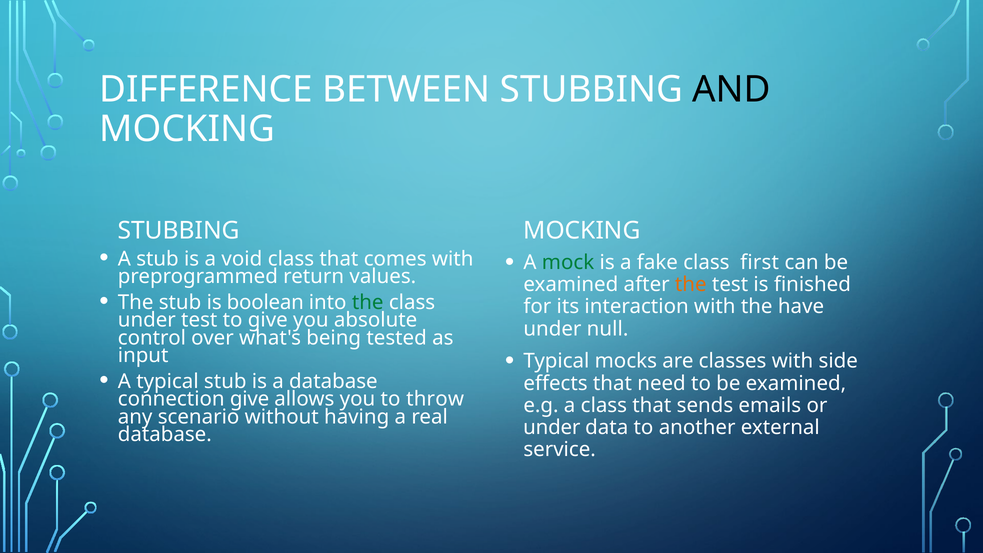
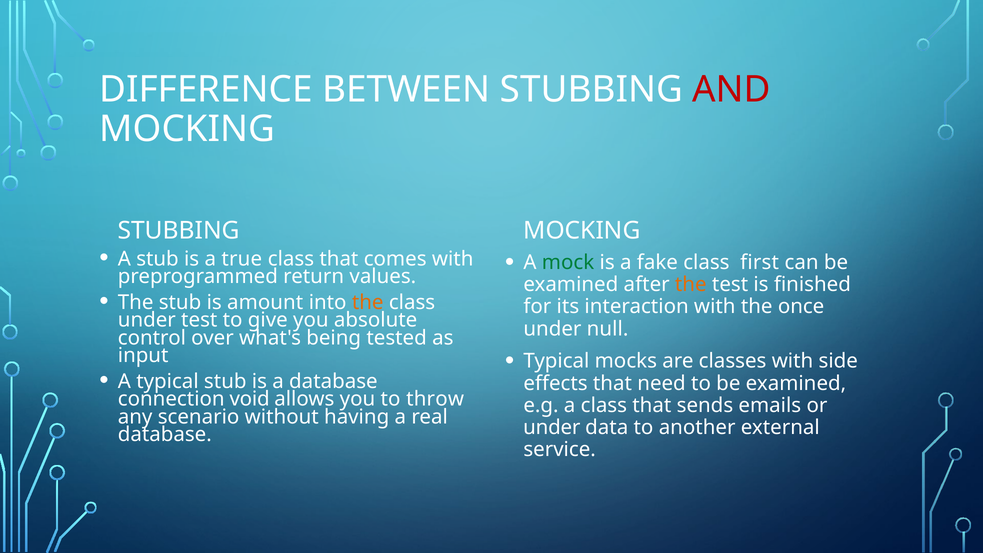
AND colour: black -> red
void: void -> true
boolean: boolean -> amount
the at (368, 302) colour: green -> orange
have: have -> once
connection give: give -> void
